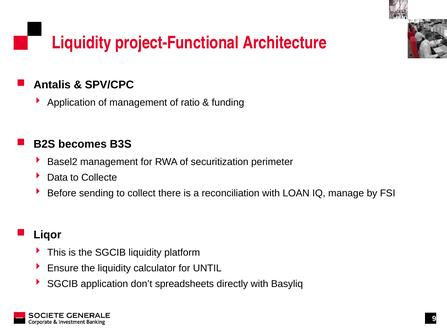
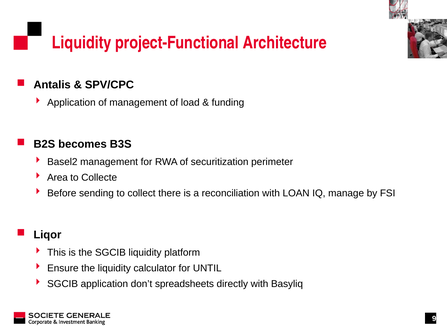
ratio: ratio -> load
Data: Data -> Area
